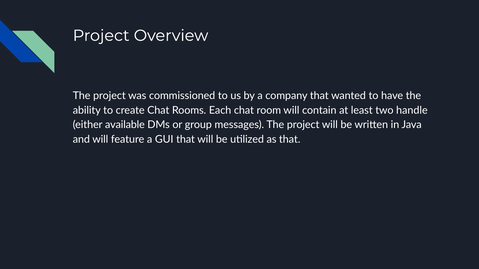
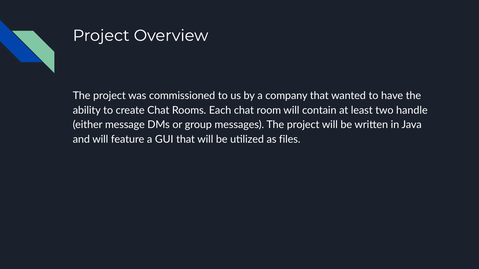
available: available -> message
as that: that -> files
